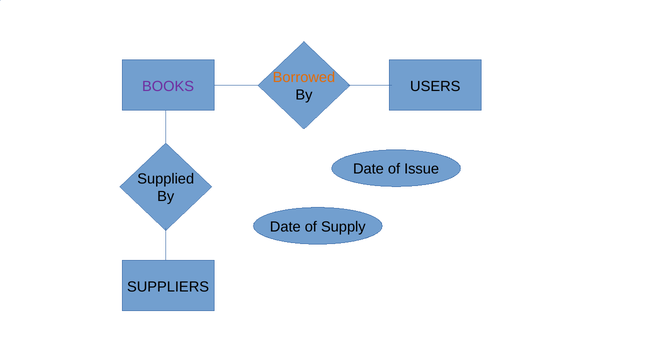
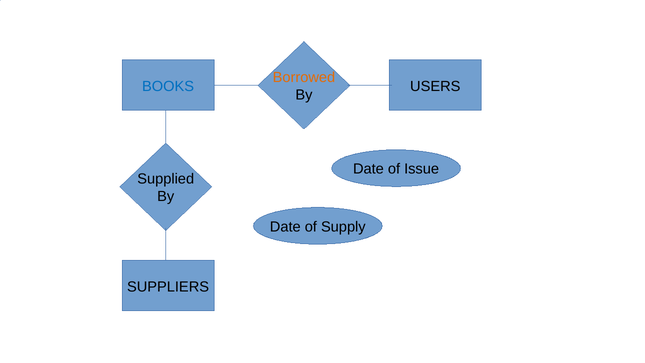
BOOKS colour: purple -> blue
